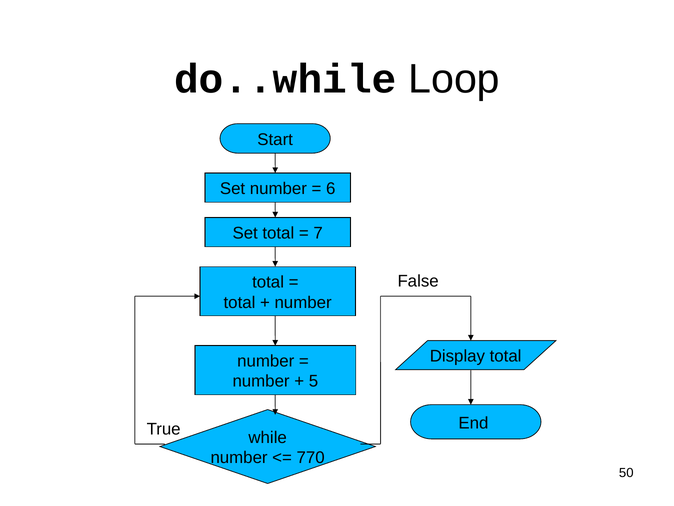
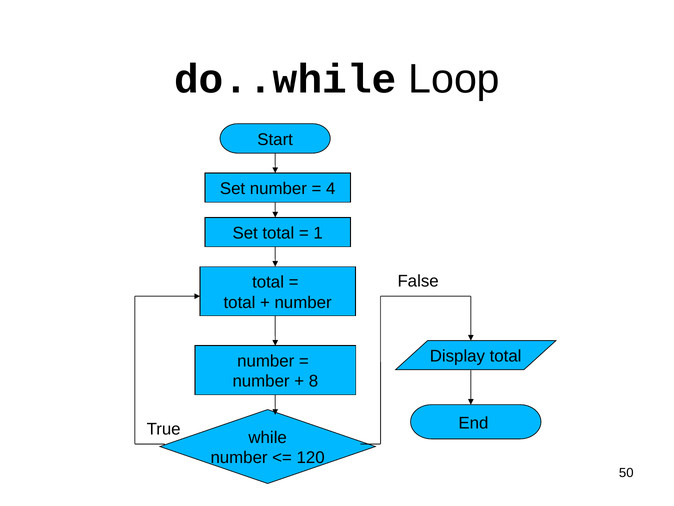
6: 6 -> 4
7: 7 -> 1
5: 5 -> 8
770: 770 -> 120
